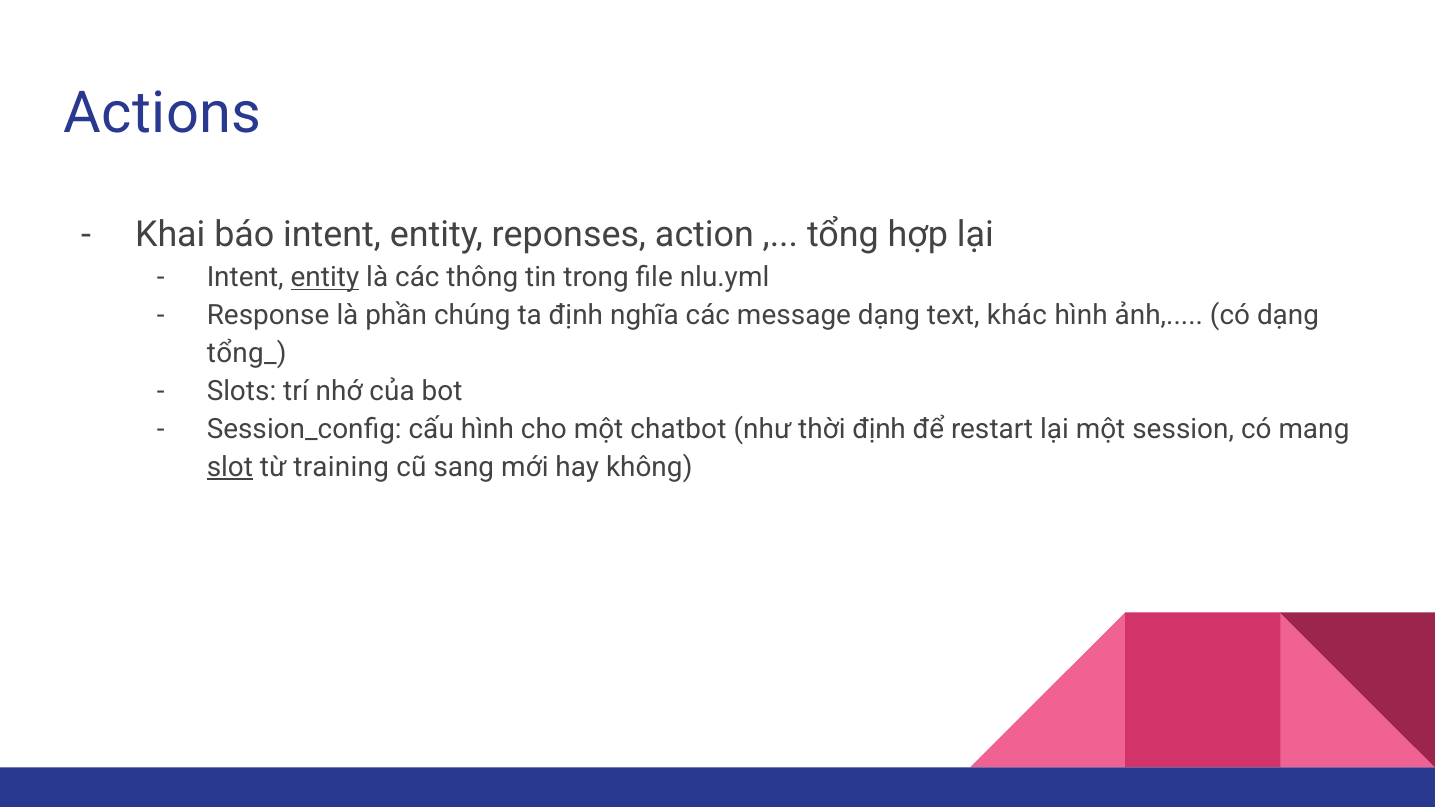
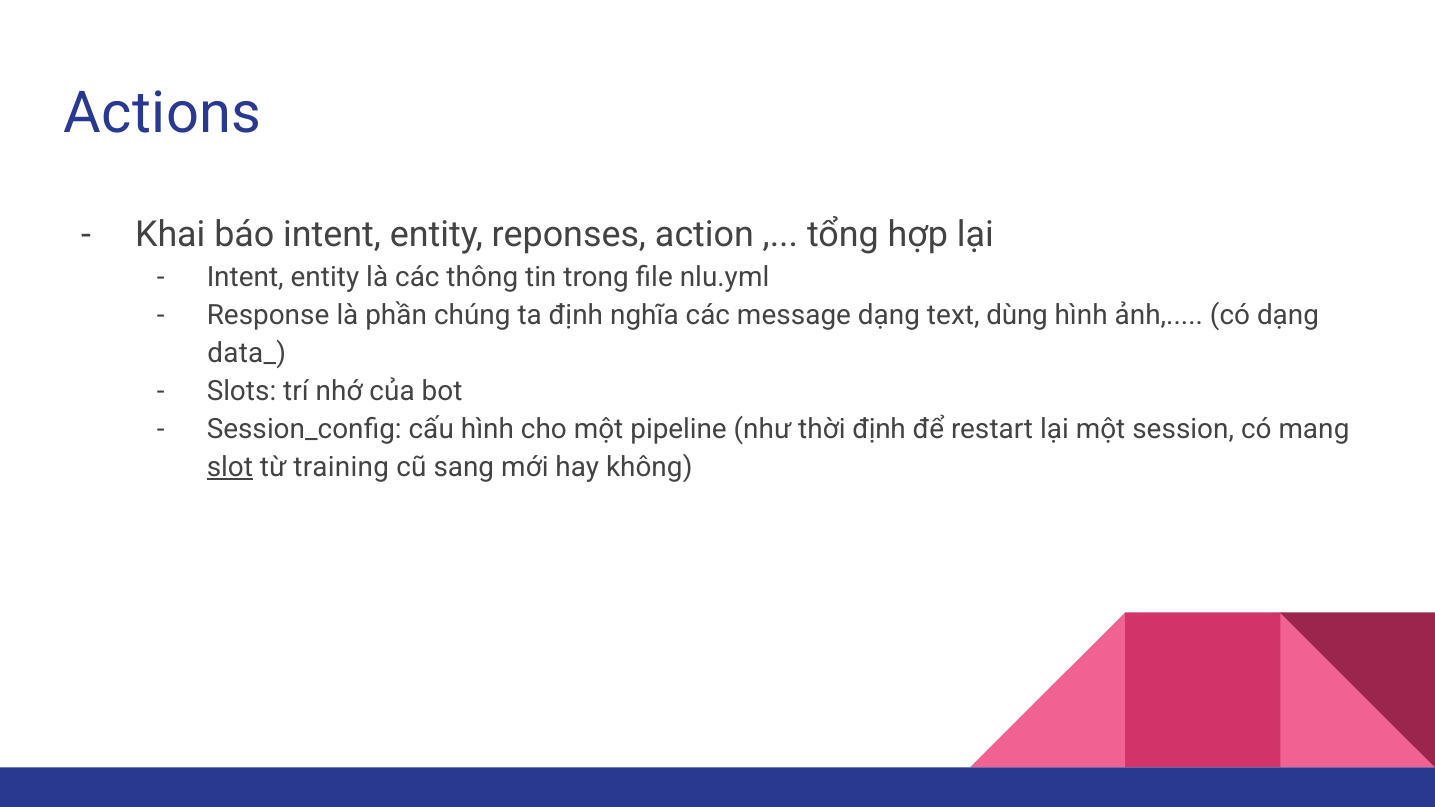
entity at (325, 277) underline: present -> none
khác: khác -> dùng
tổng_: tổng_ -> data_
chatbot: chatbot -> pipeline
